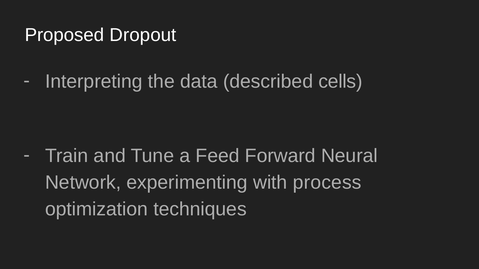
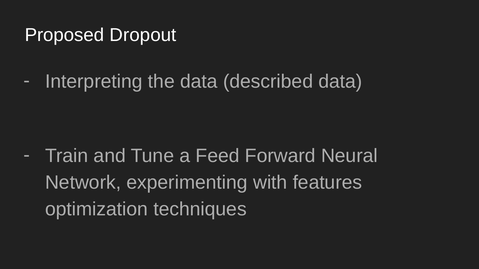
described cells: cells -> data
process: process -> features
